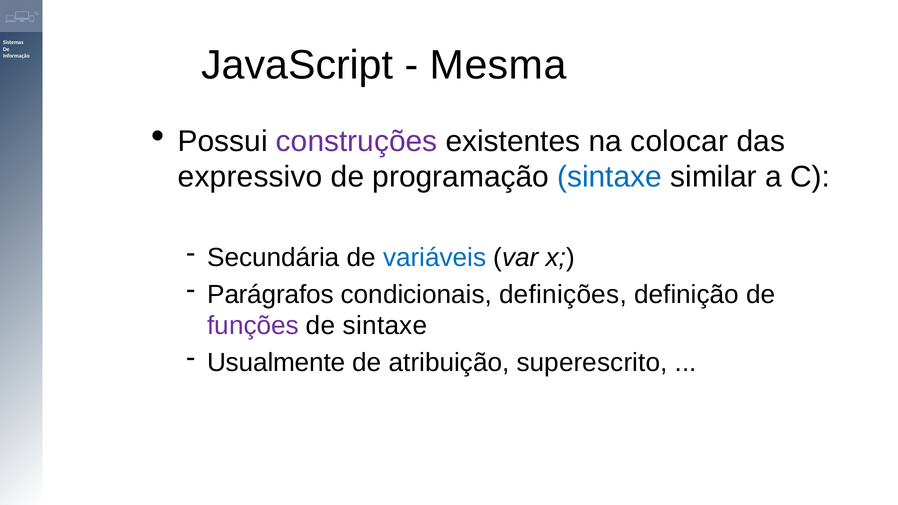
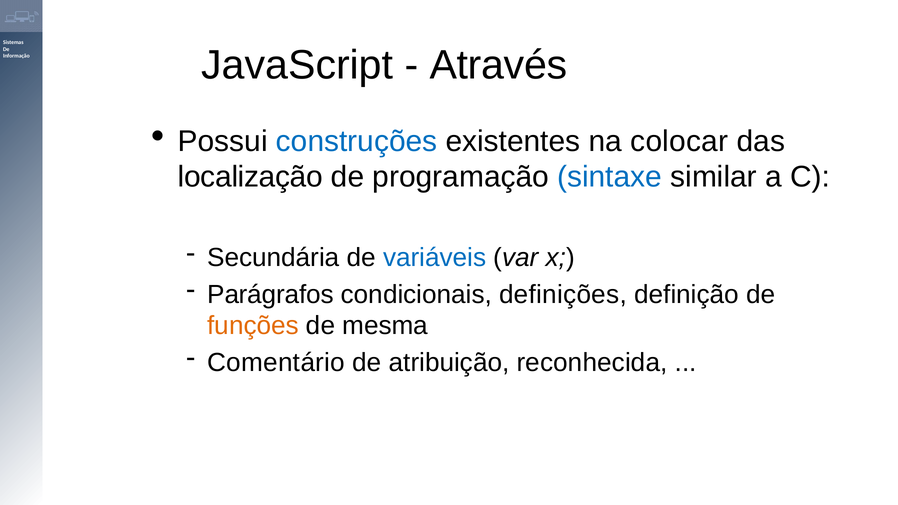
Mesma: Mesma -> Através
construções colour: purple -> blue
expressivo: expressivo -> localização
funções colour: purple -> orange
de sintaxe: sintaxe -> mesma
Usualmente: Usualmente -> Comentário
superescrito: superescrito -> reconhecida
